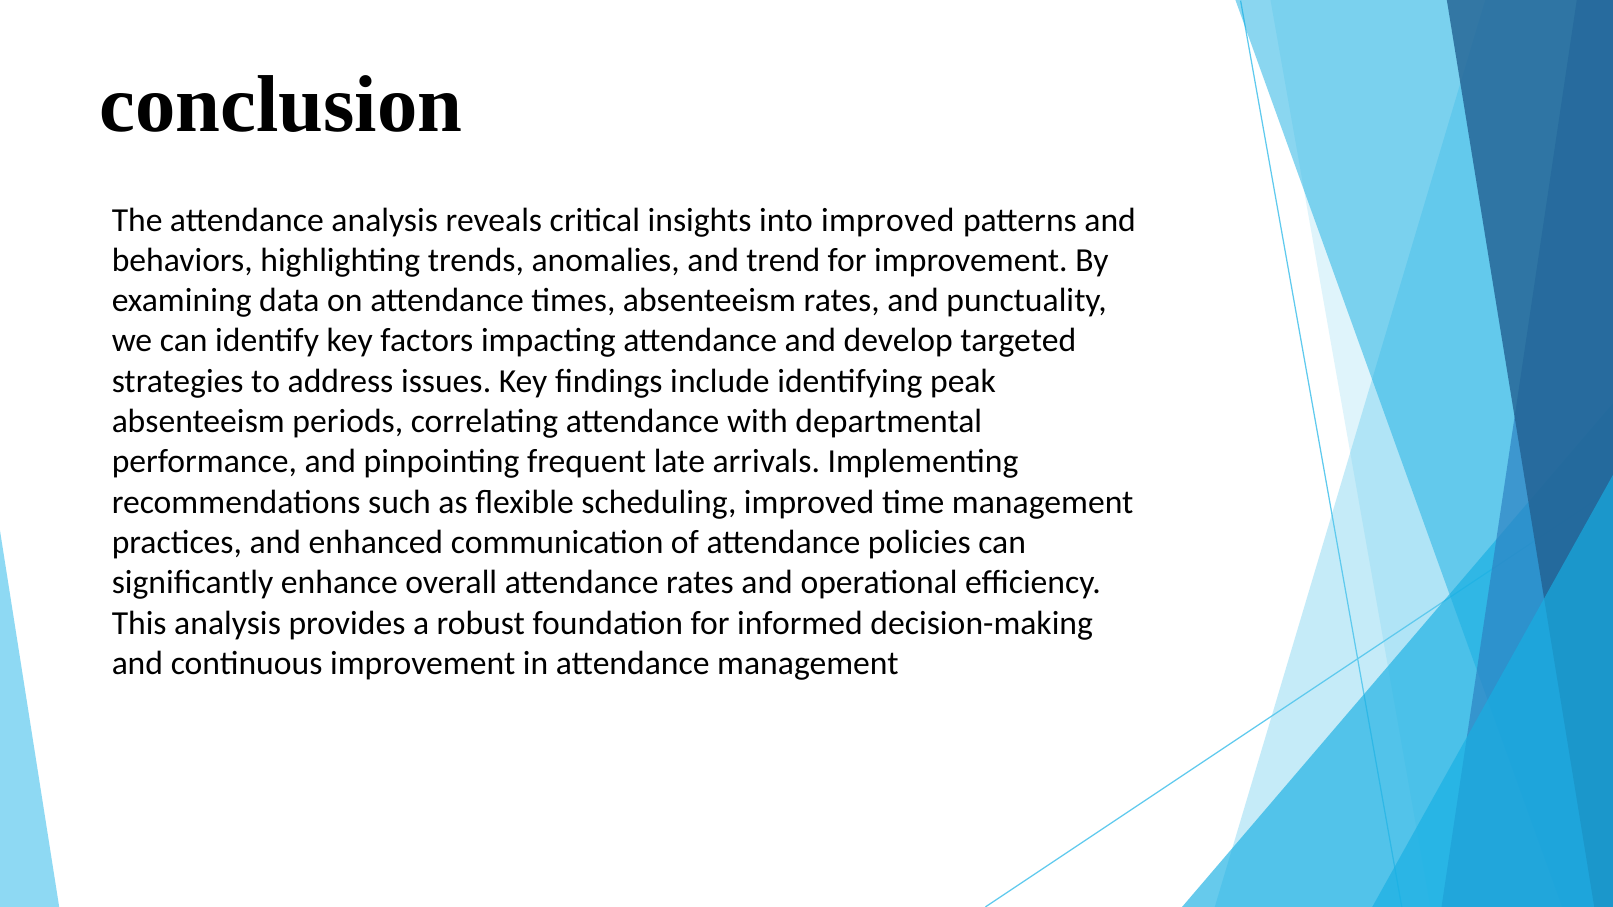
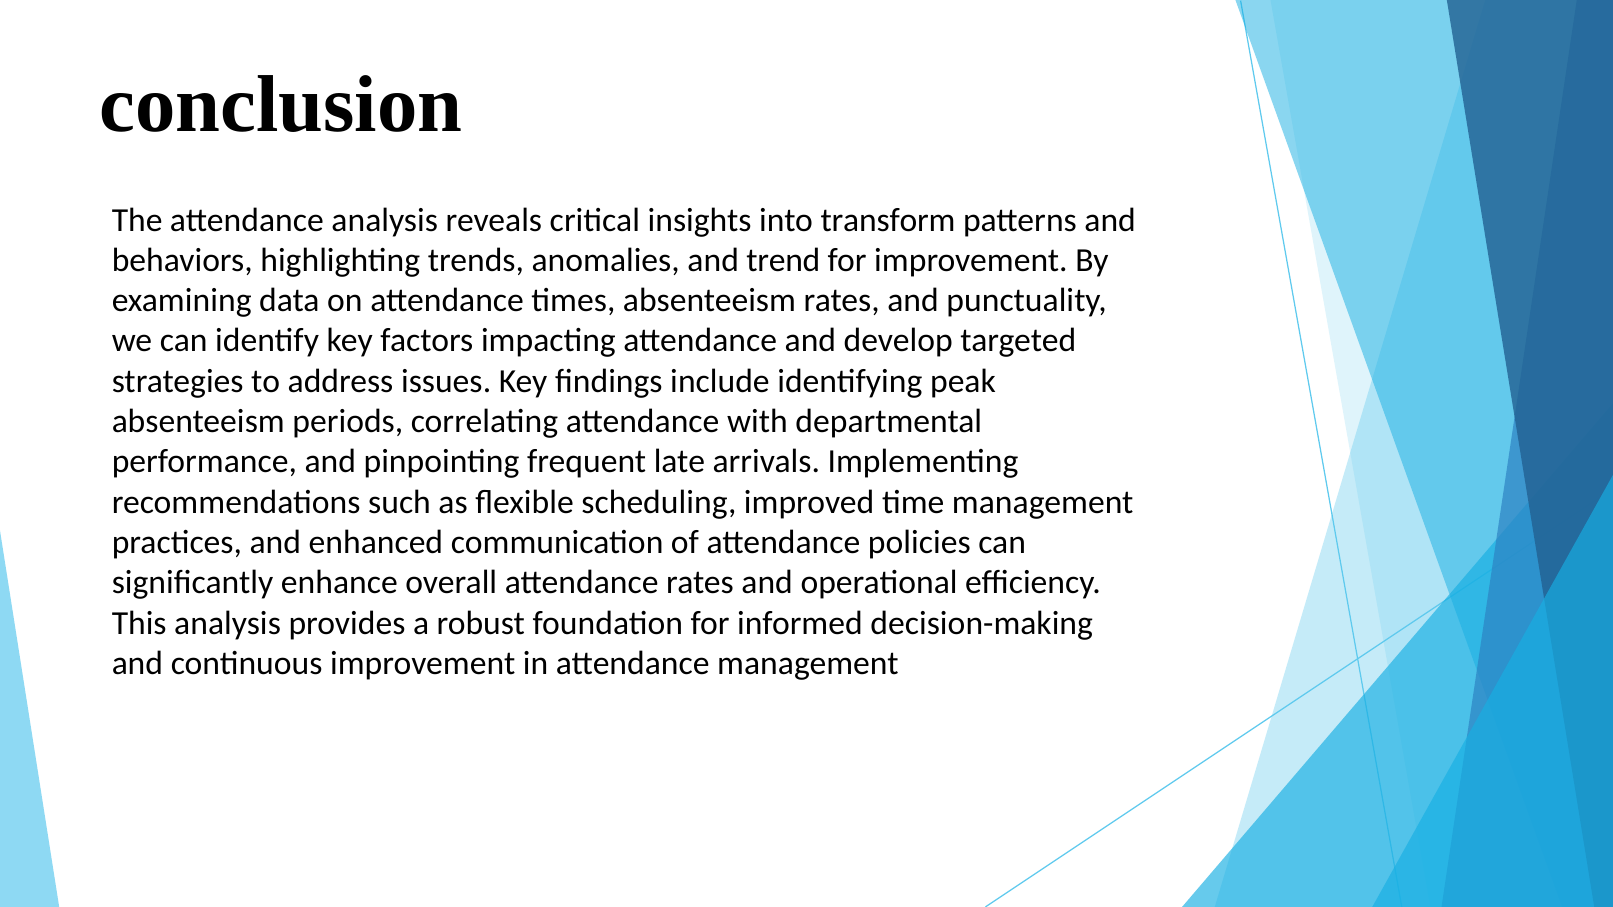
into improved: improved -> transform
